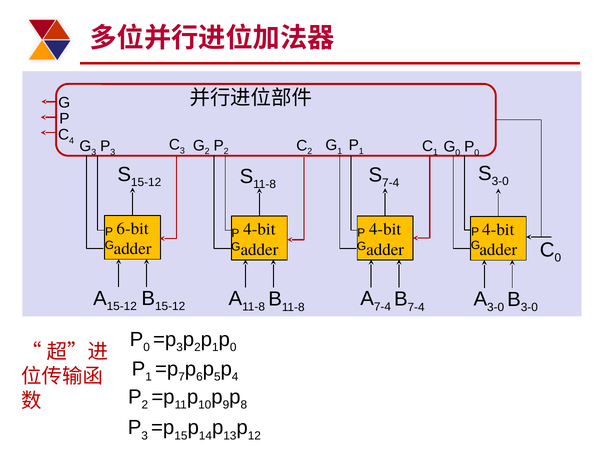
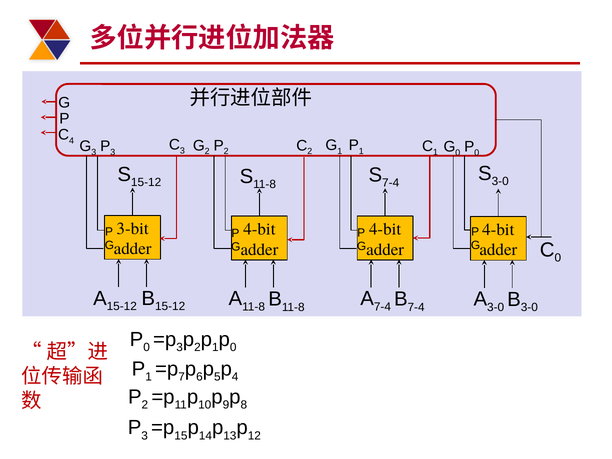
6-bit: 6-bit -> 3-bit
